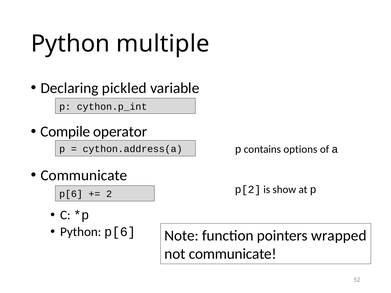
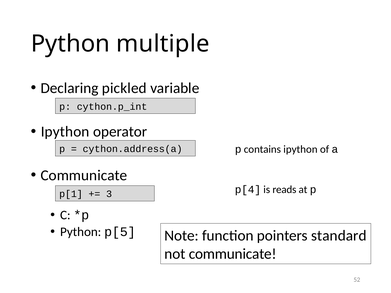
Compile at (65, 132): Compile -> Ipython
contains options: options -> ipython
p[2: p[2 -> p[4
show: show -> reads
p[6 at (71, 194): p[6 -> p[1
2: 2 -> 3
Python p[6: p[6 -> p[5
wrapped: wrapped -> standard
